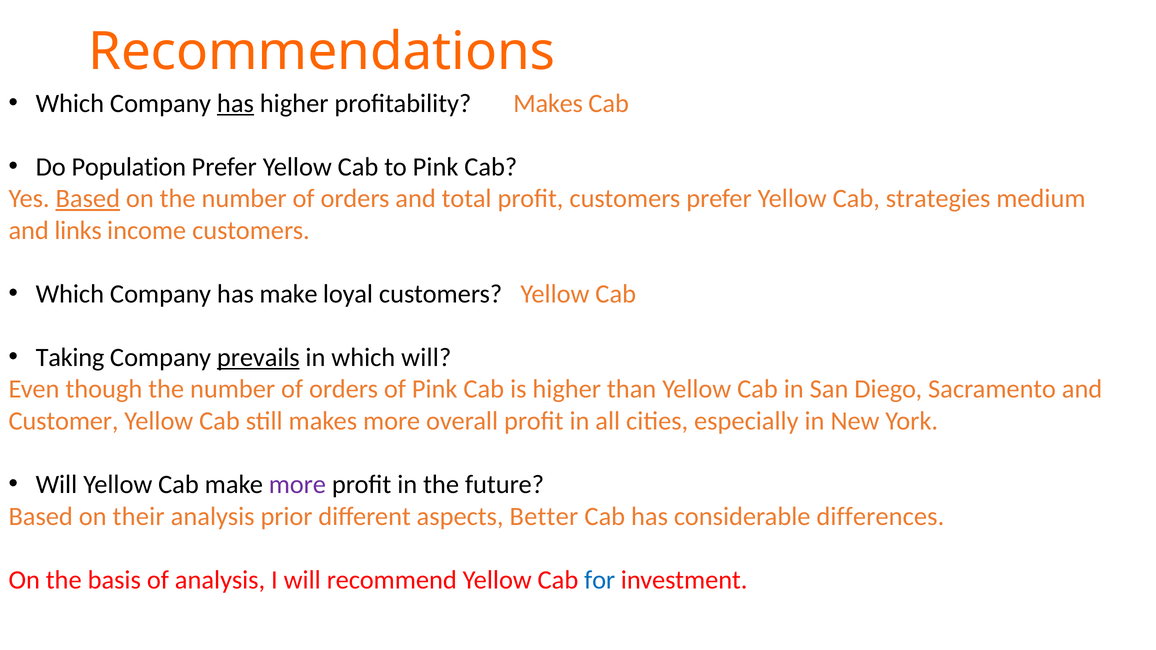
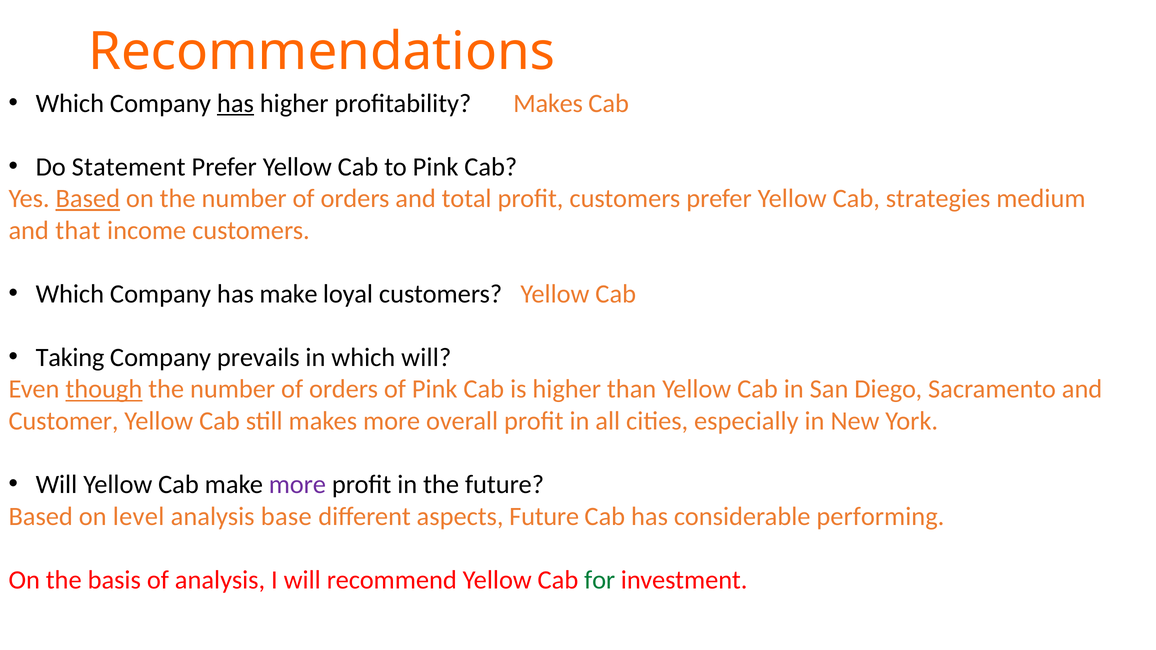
Population: Population -> Statement
links: links -> that
prevails underline: present -> none
though underline: none -> present
their: their -> level
prior: prior -> base
aspects Better: Better -> Future
differences: differences -> performing
for colour: blue -> green
